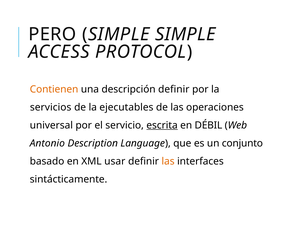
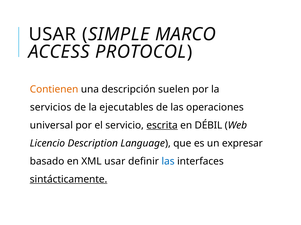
PERO at (52, 34): PERO -> USAR
SIMPLE SIMPLE: SIMPLE -> MARCO
descripción definir: definir -> suelen
Antonio: Antonio -> Licencio
conjunto: conjunto -> expresar
las at (168, 162) colour: orange -> blue
sintácticamente underline: none -> present
